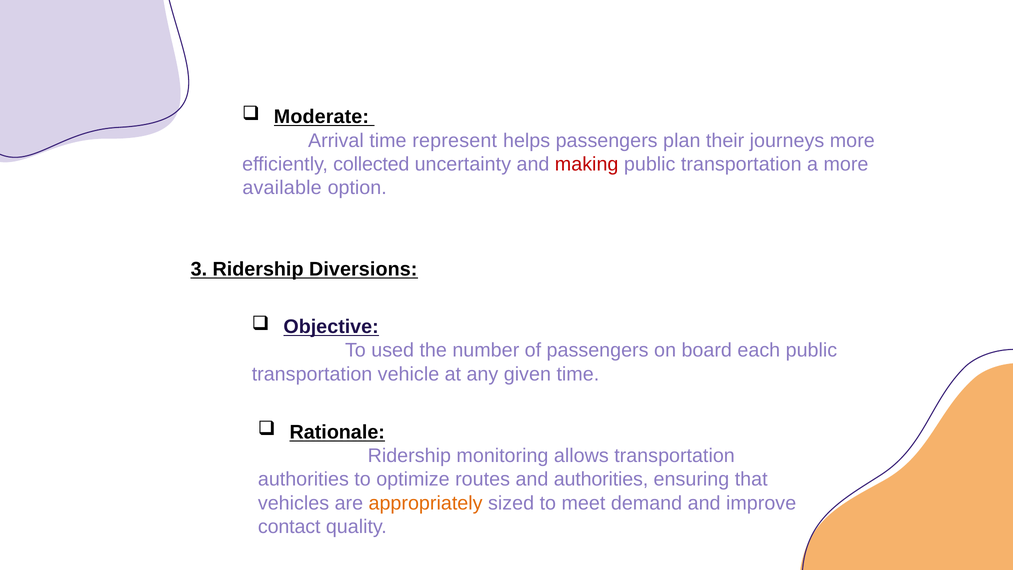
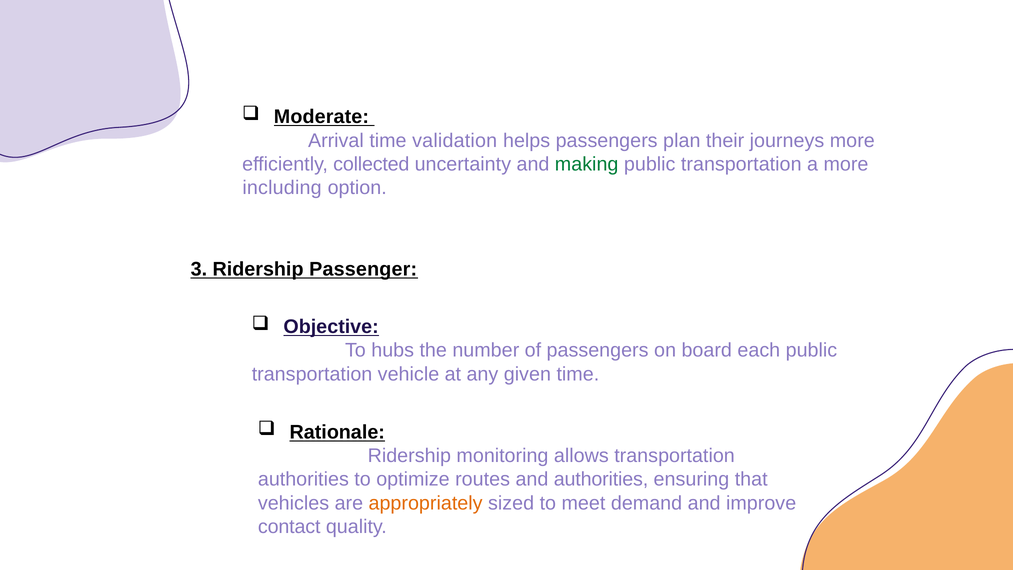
represent: represent -> validation
making colour: red -> green
available: available -> including
Diversions: Diversions -> Passenger
used: used -> hubs
